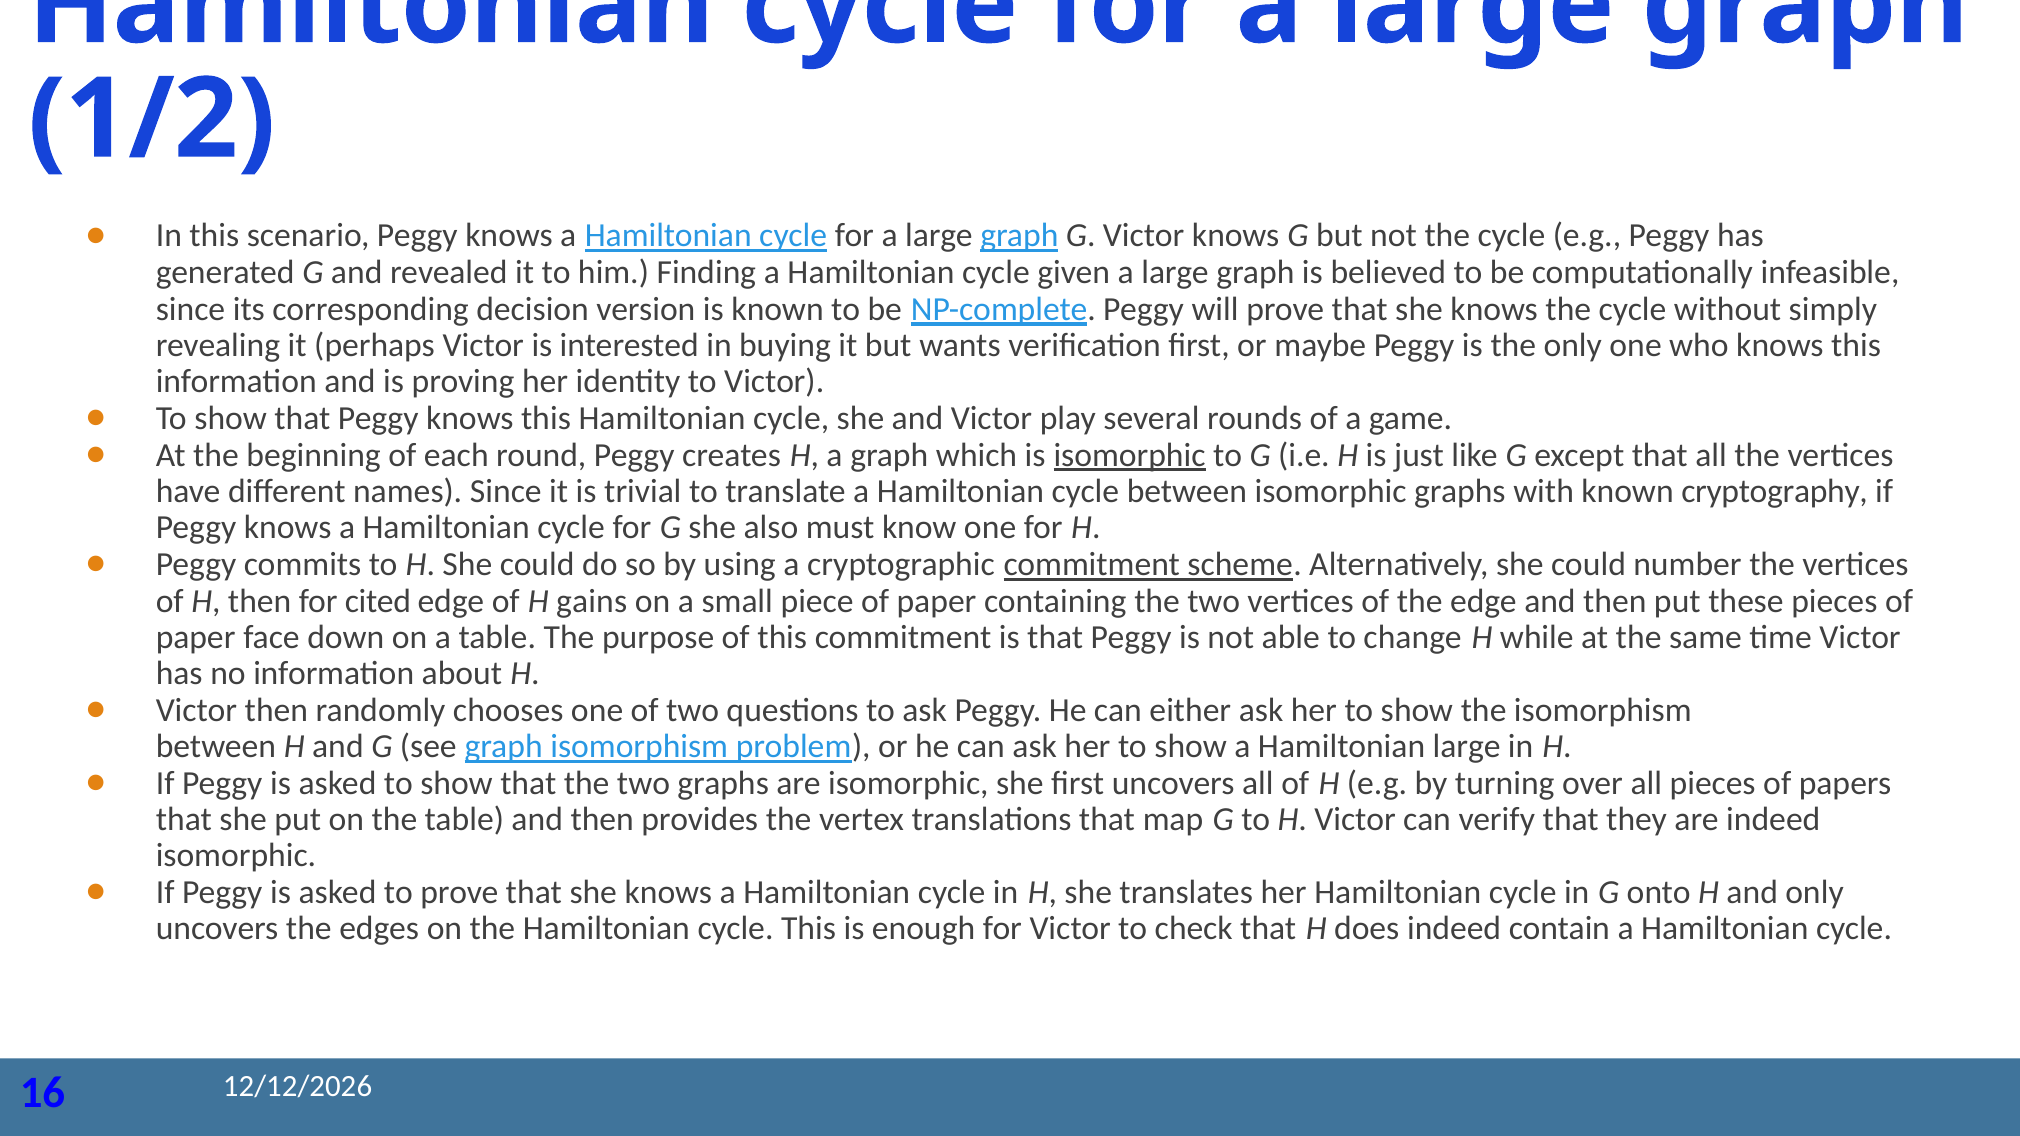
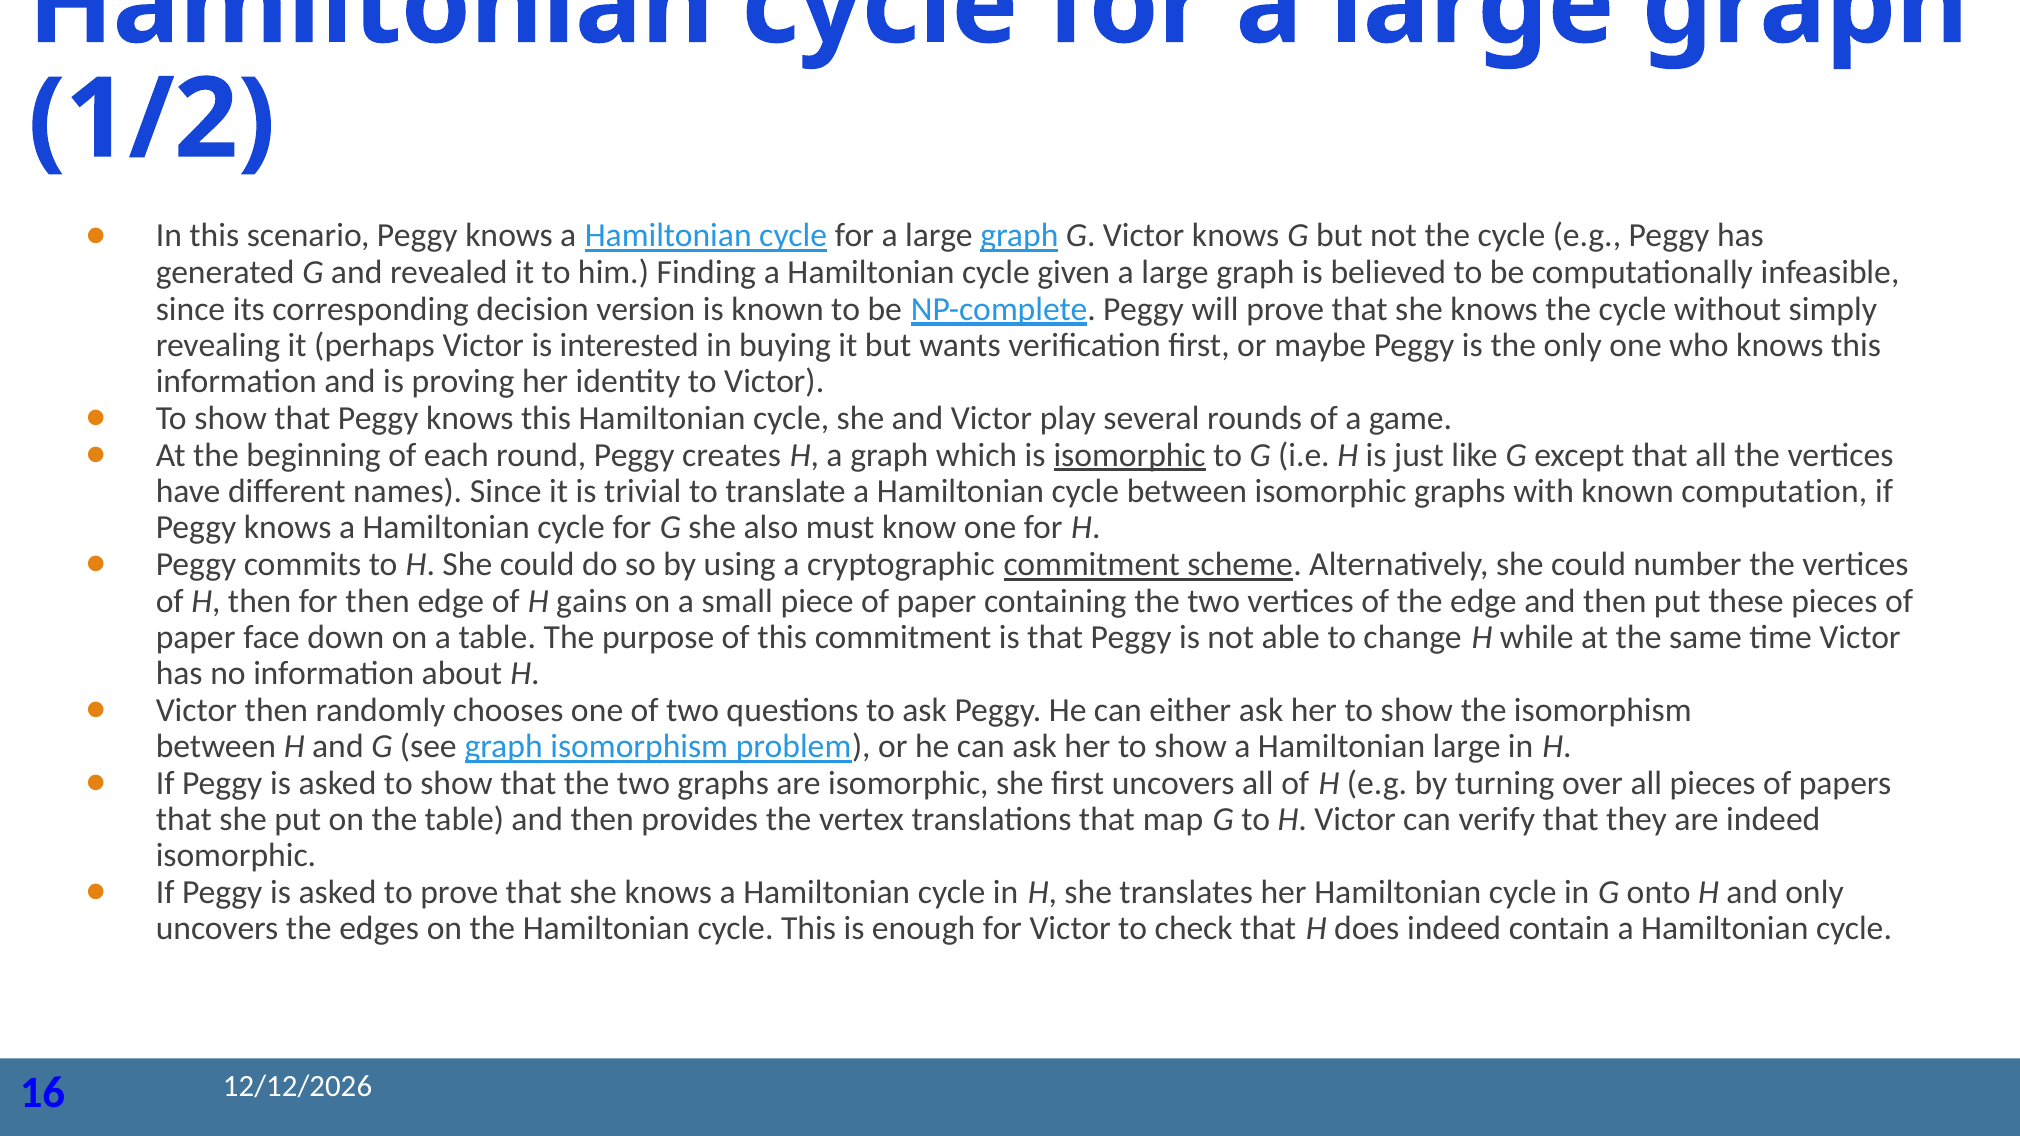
cryptography: cryptography -> computation
for cited: cited -> then
